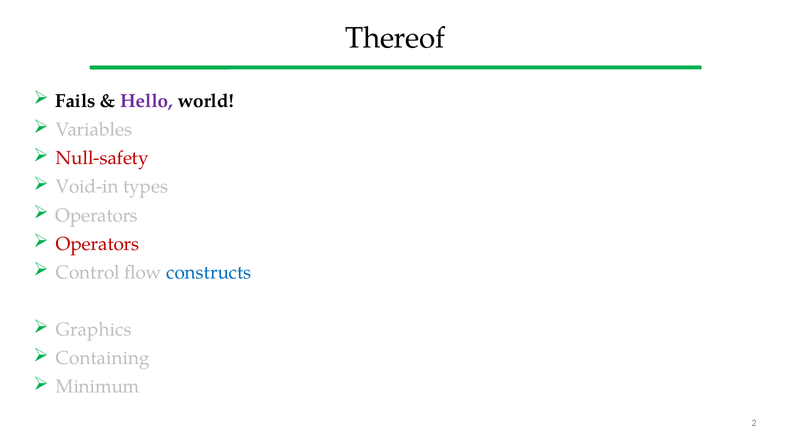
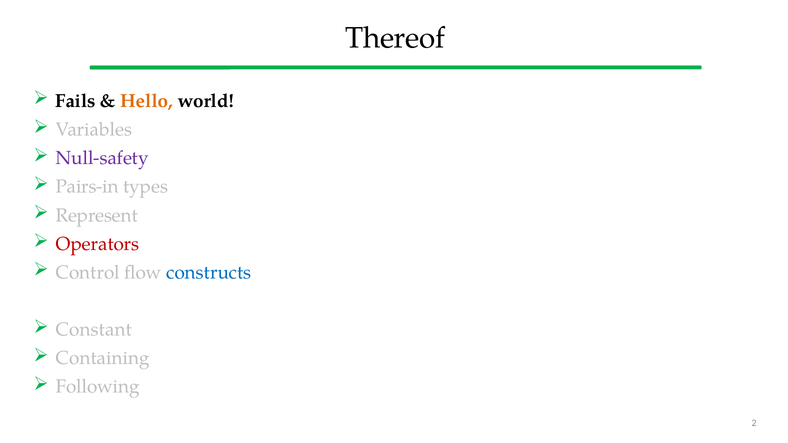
Hello colour: purple -> orange
Null-safety colour: red -> purple
Void-in: Void-in -> Pairs-in
Operators at (97, 215): Operators -> Represent
Graphics: Graphics -> Constant
Minimum: Minimum -> Following
